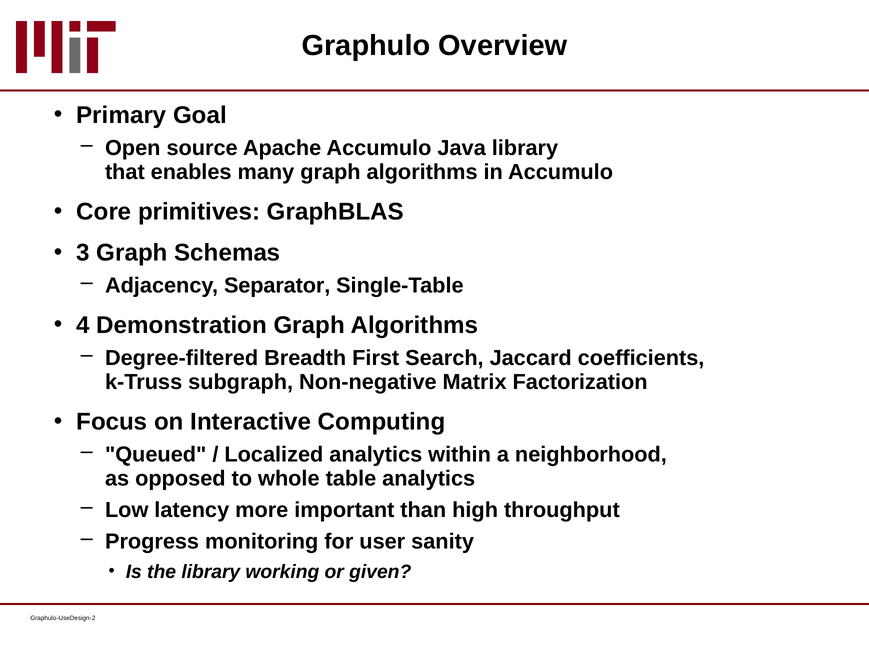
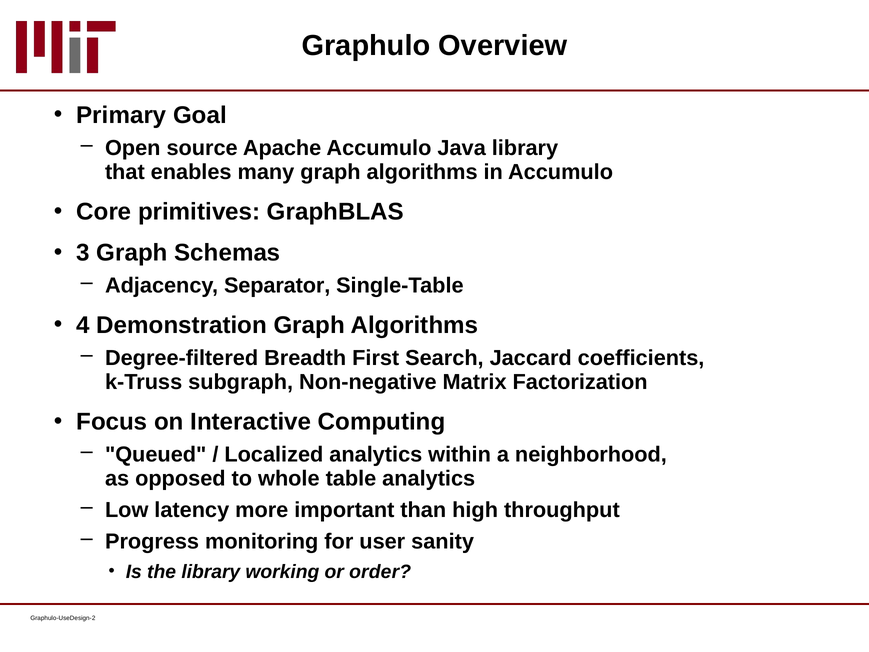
given: given -> order
